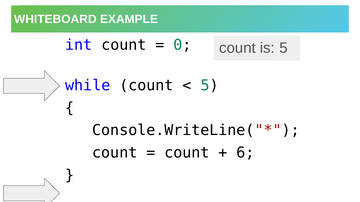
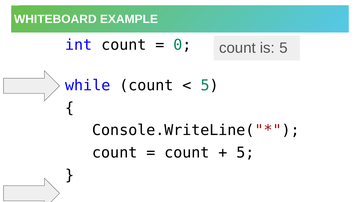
6 at (245, 153): 6 -> 5
